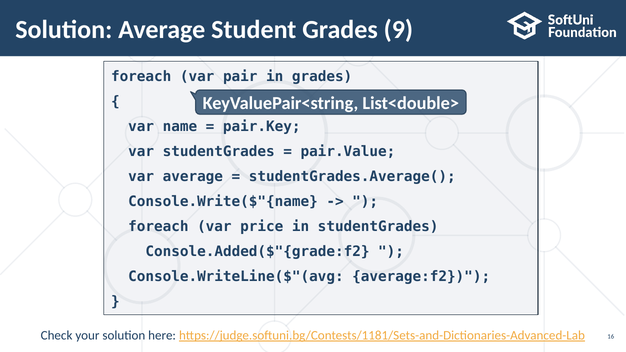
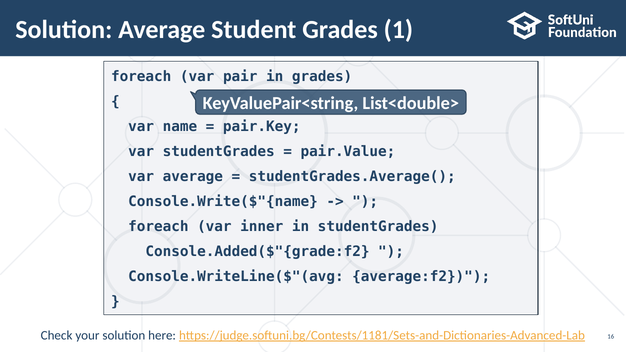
9: 9 -> 1
price: price -> inner
